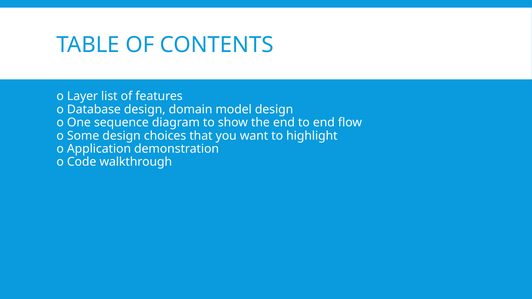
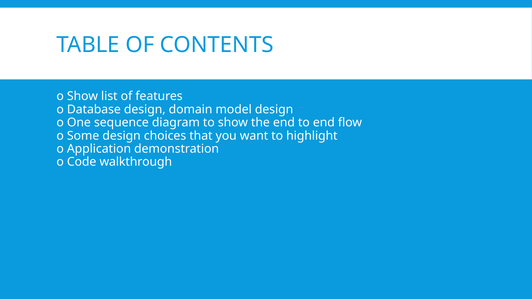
o Layer: Layer -> Show
